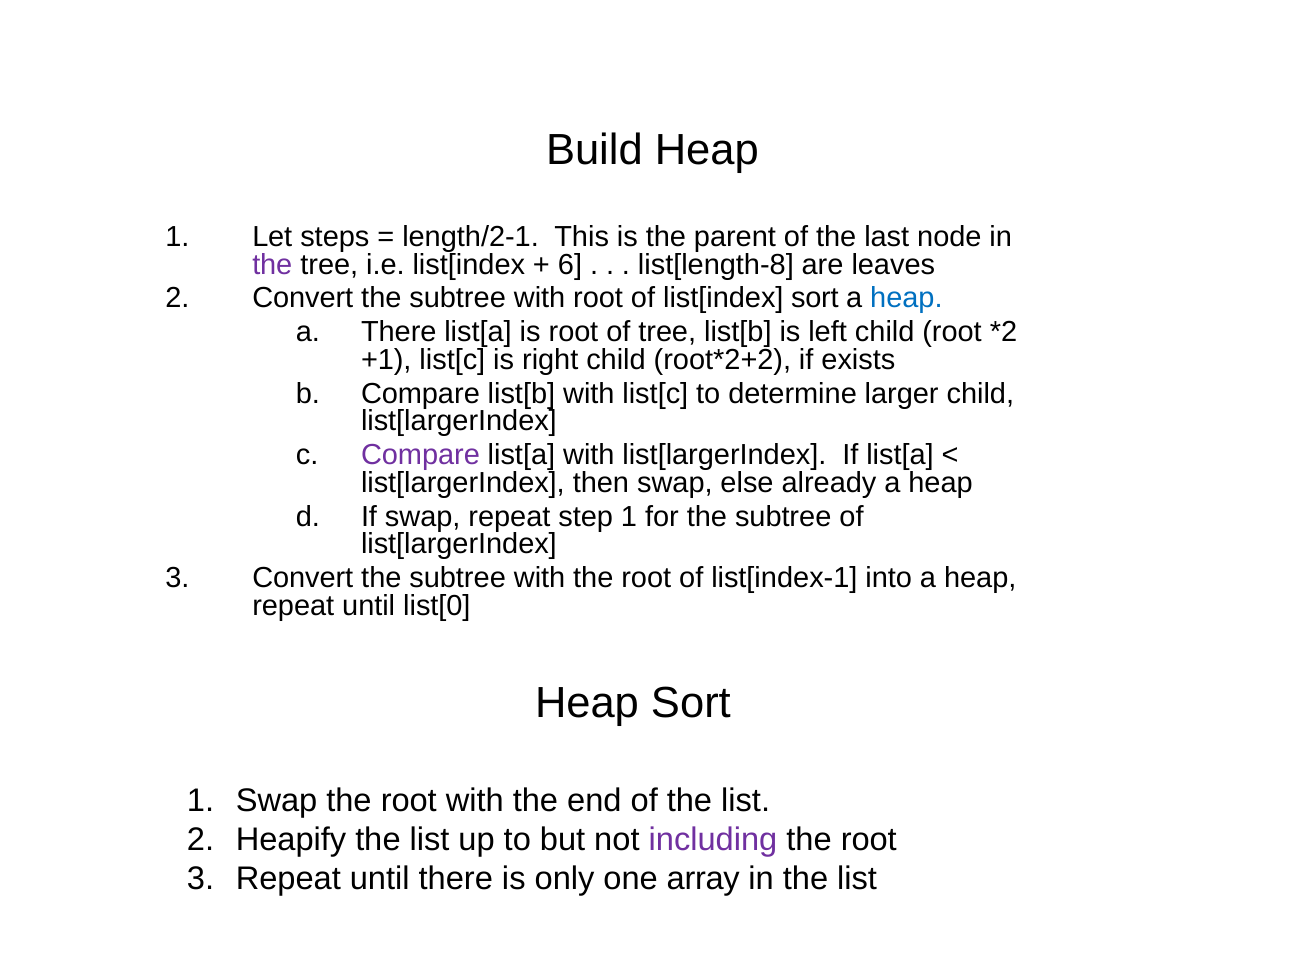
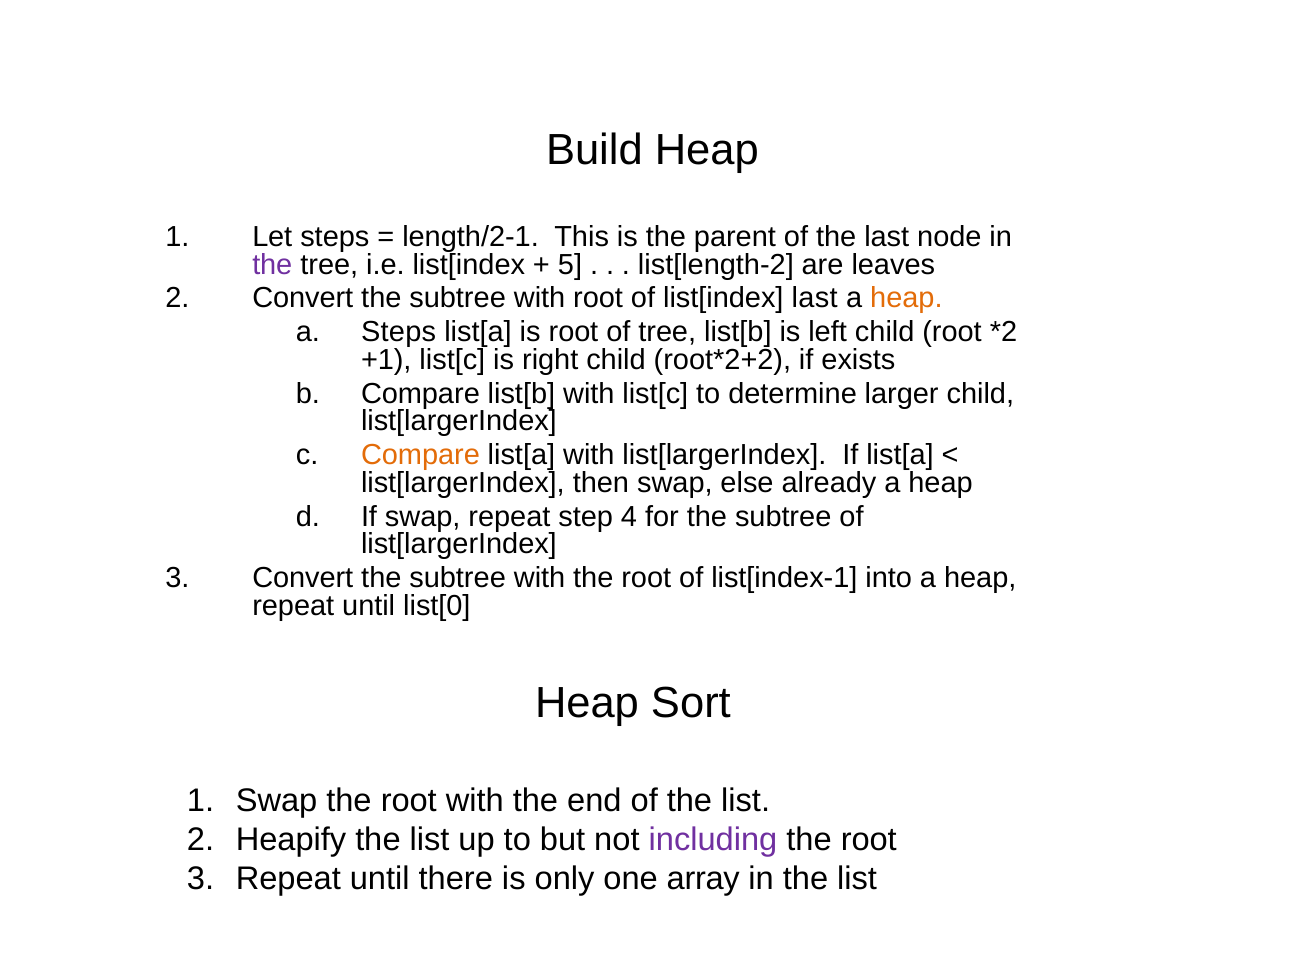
6: 6 -> 5
list[length-8: list[length-8 -> list[length-2
list[index sort: sort -> last
heap at (906, 298) colour: blue -> orange
a There: There -> Steps
Compare at (420, 455) colour: purple -> orange
step 1: 1 -> 4
